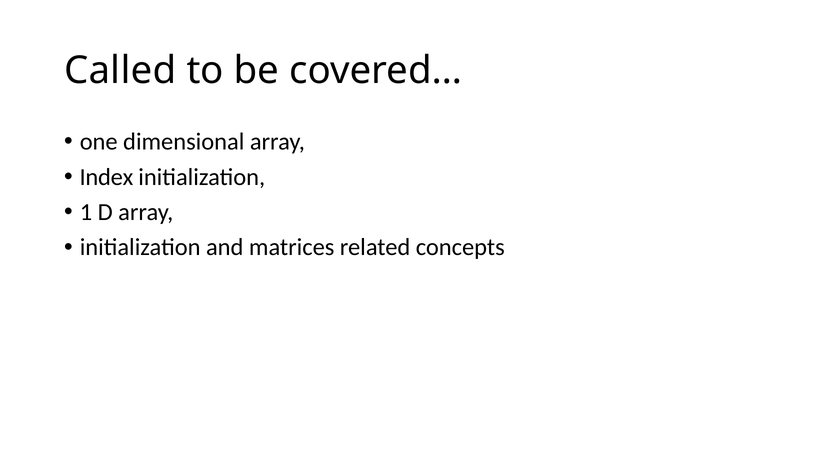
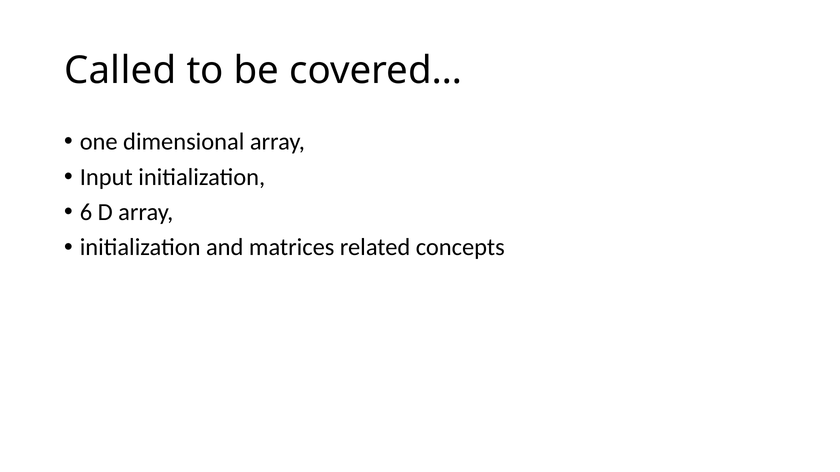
Index: Index -> Input
1: 1 -> 6
